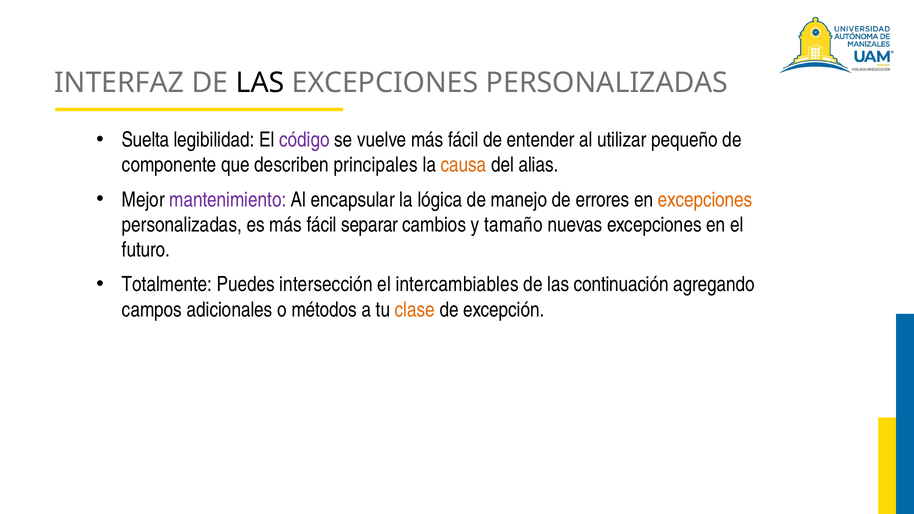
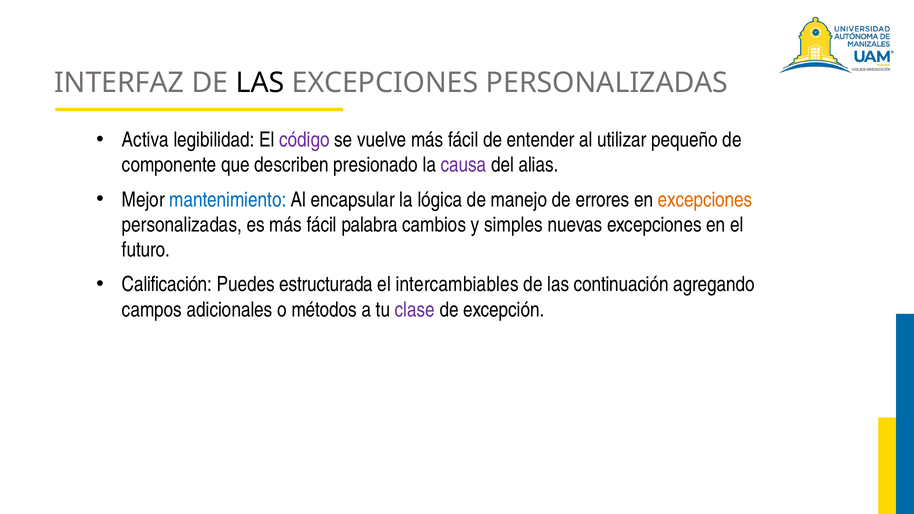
Suelta: Suelta -> Activa
principales: principales -> presionado
causa colour: orange -> purple
mantenimiento colour: purple -> blue
separar: separar -> palabra
tamaño: tamaño -> simples
Totalmente: Totalmente -> Calificación
intersección: intersección -> estructurada
clase colour: orange -> purple
